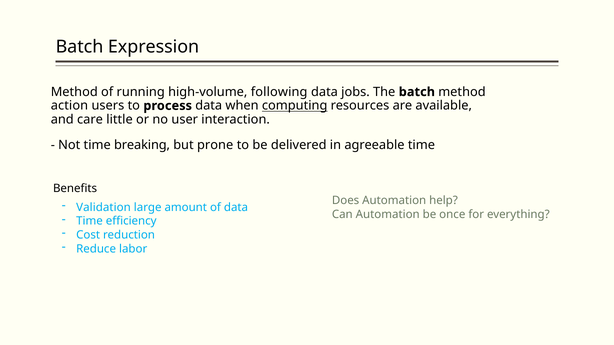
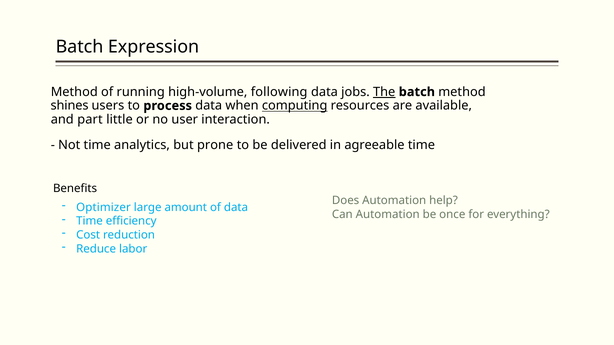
The underline: none -> present
action: action -> shines
care: care -> part
breaking: breaking -> analytics
Validation: Validation -> Optimizer
